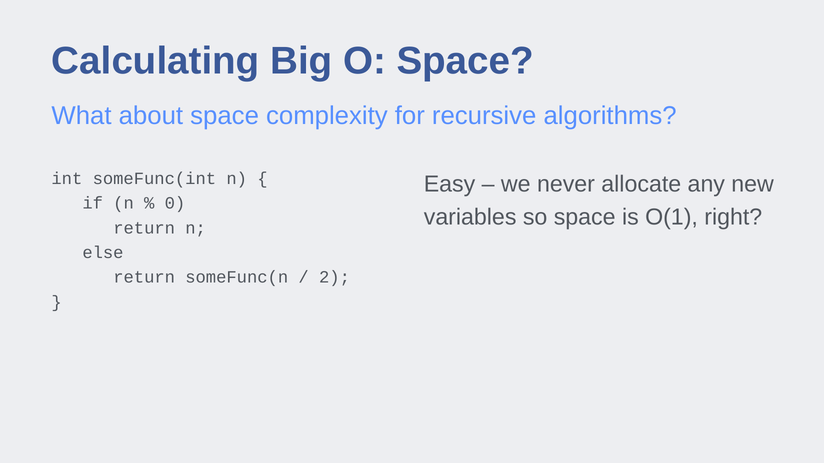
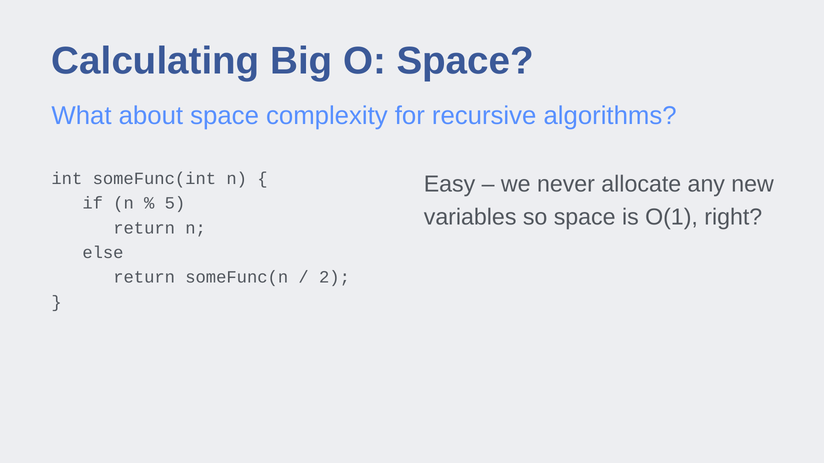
0: 0 -> 5
